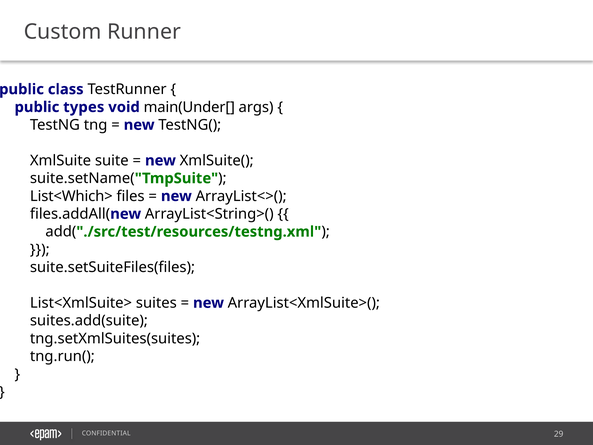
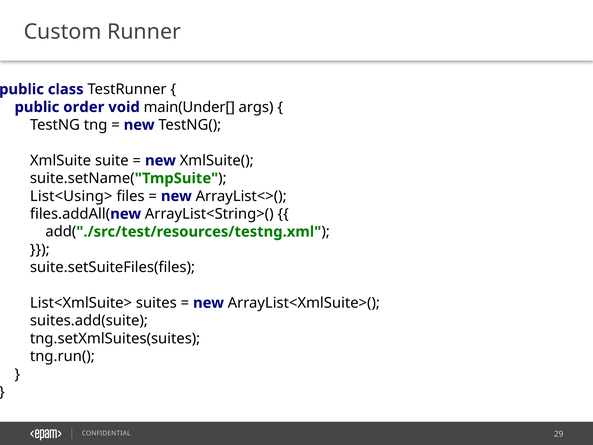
types: types -> order
List<Which>: List<Which> -> List<Using>
